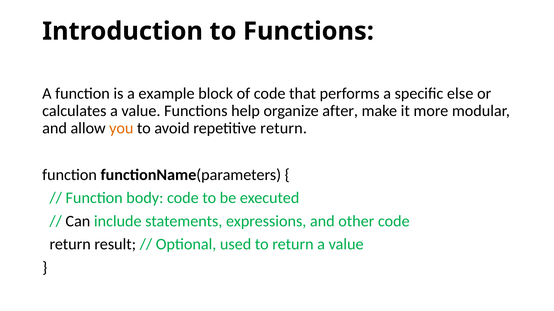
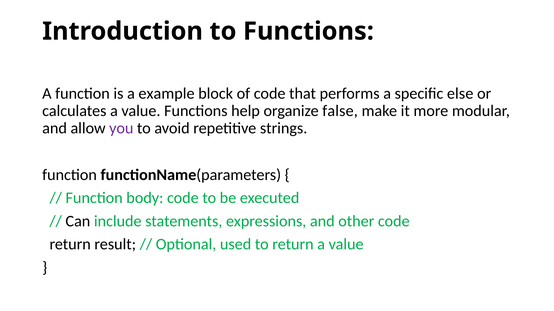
after: after -> false
you colour: orange -> purple
repetitive return: return -> strings
